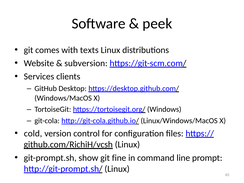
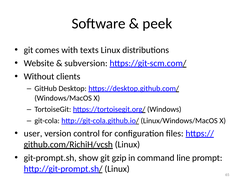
Services: Services -> Without
cold: cold -> user
fine: fine -> gzip
